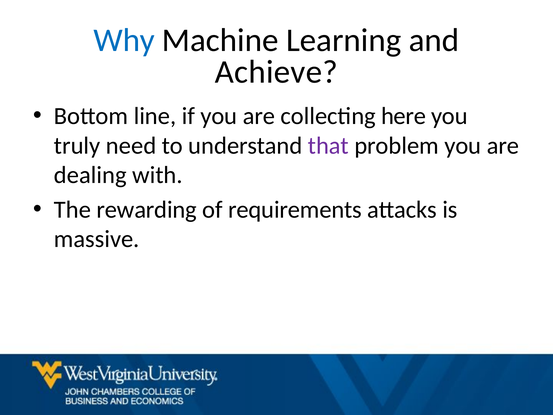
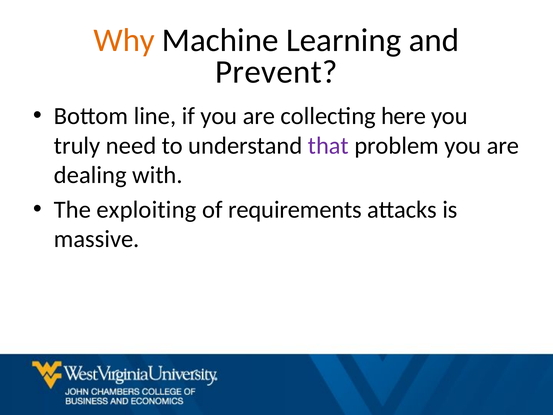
Why colour: blue -> orange
Achieve: Achieve -> Prevent
rewarding: rewarding -> exploiting
